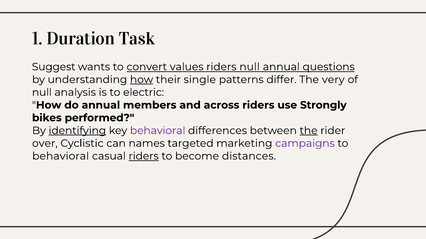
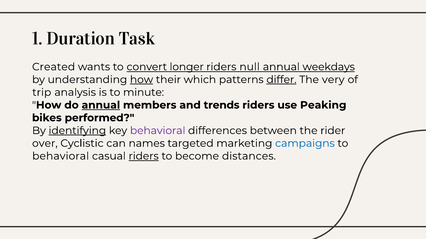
Suggest: Suggest -> Created
values: values -> longer
questions: questions -> weekdays
single: single -> which
differ underline: none -> present
null at (42, 93): null -> trip
electric: electric -> minute
annual at (101, 105) underline: none -> present
across: across -> trends
Strongly: Strongly -> Peaking
the at (309, 131) underline: present -> none
campaigns colour: purple -> blue
